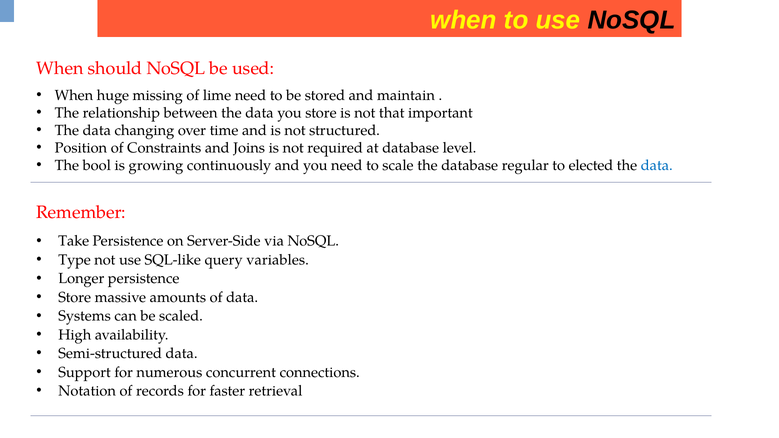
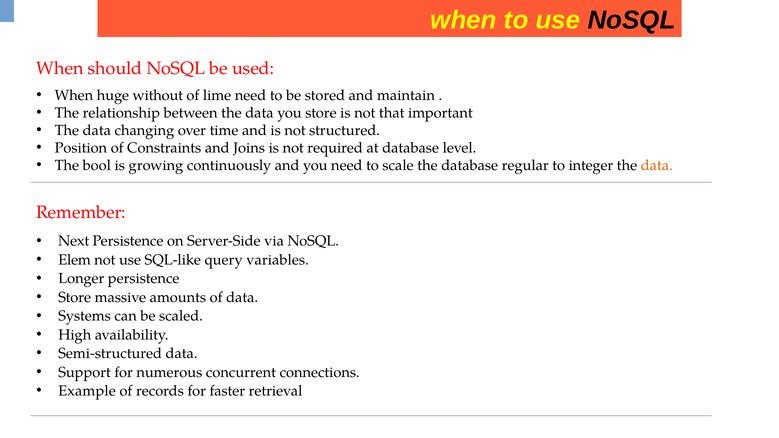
missing: missing -> without
elected: elected -> integer
data at (657, 165) colour: blue -> orange
Take: Take -> Next
Type: Type -> Elem
Notation: Notation -> Example
